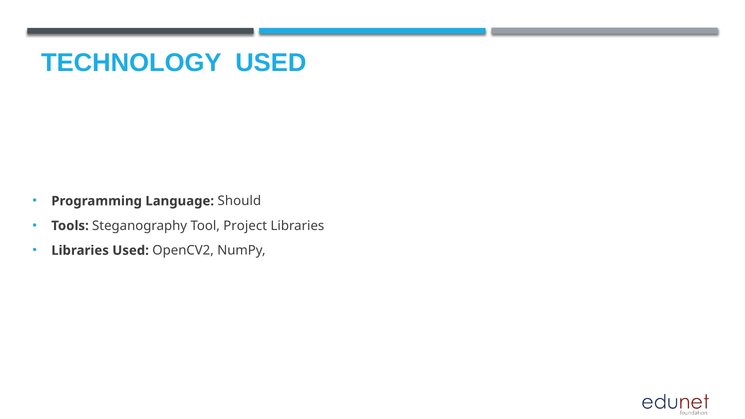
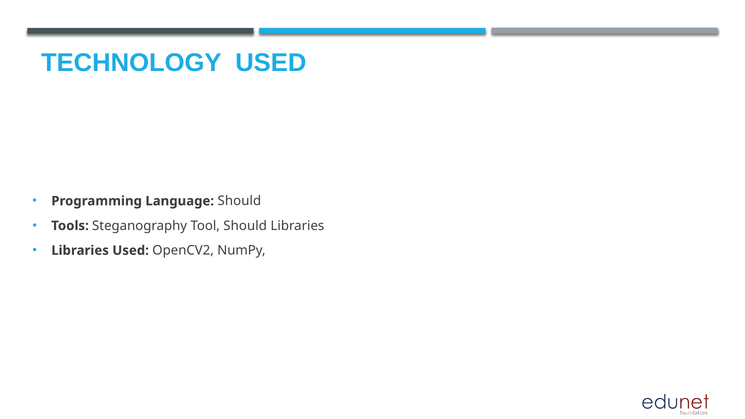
Tool Project: Project -> Should
